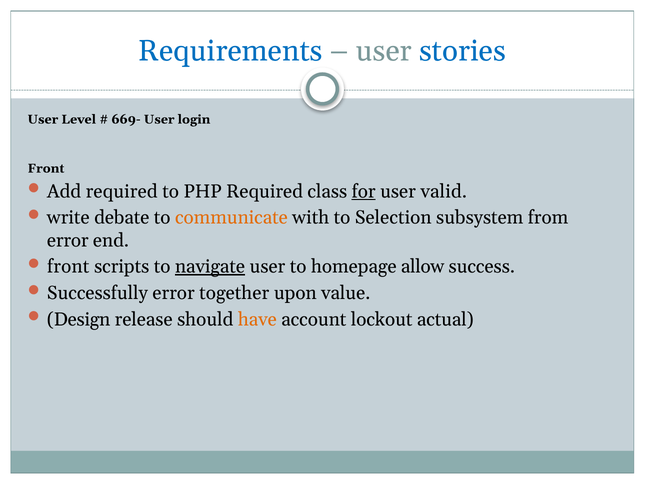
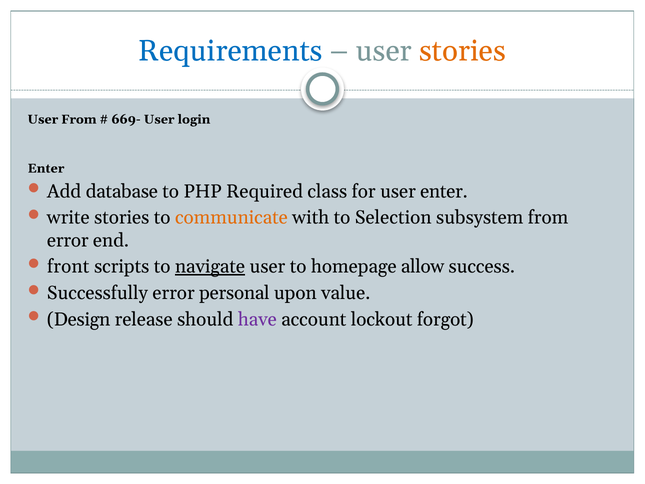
stories at (462, 51) colour: blue -> orange
User Level: Level -> From
Front at (46, 168): Front -> Enter
Add required: required -> database
for underline: present -> none
user valid: valid -> enter
write debate: debate -> stories
together: together -> personal
have colour: orange -> purple
actual: actual -> forgot
